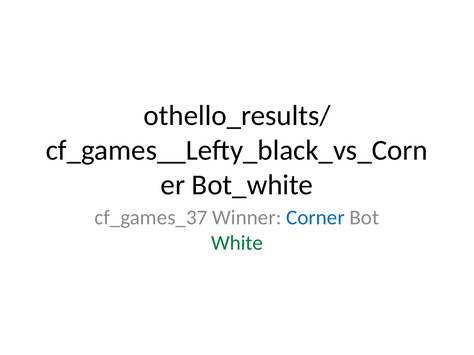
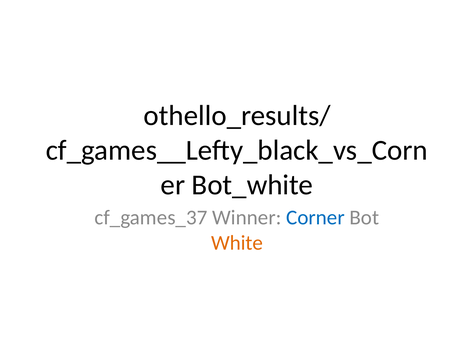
White colour: green -> orange
